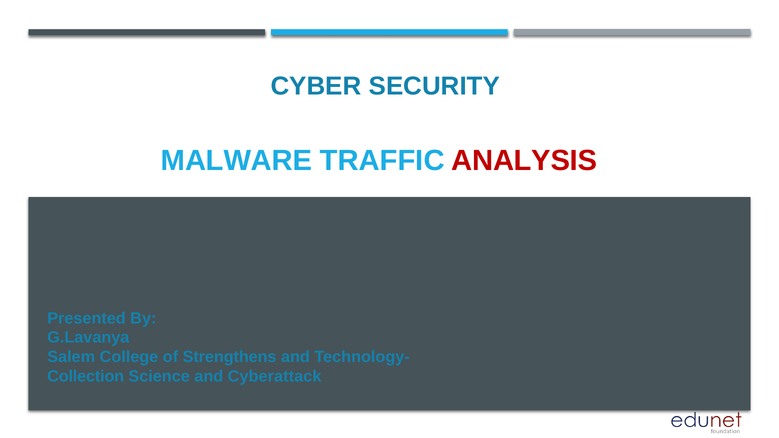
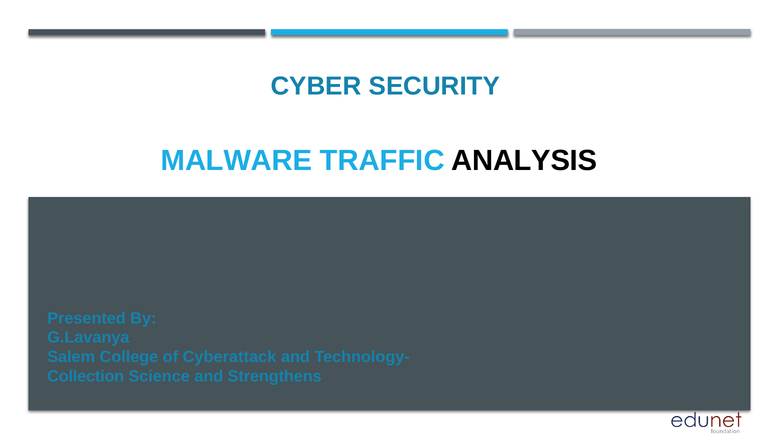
ANALYSIS colour: red -> black
Strengthens: Strengthens -> Cyberattack
Cyberattack: Cyberattack -> Strengthens
